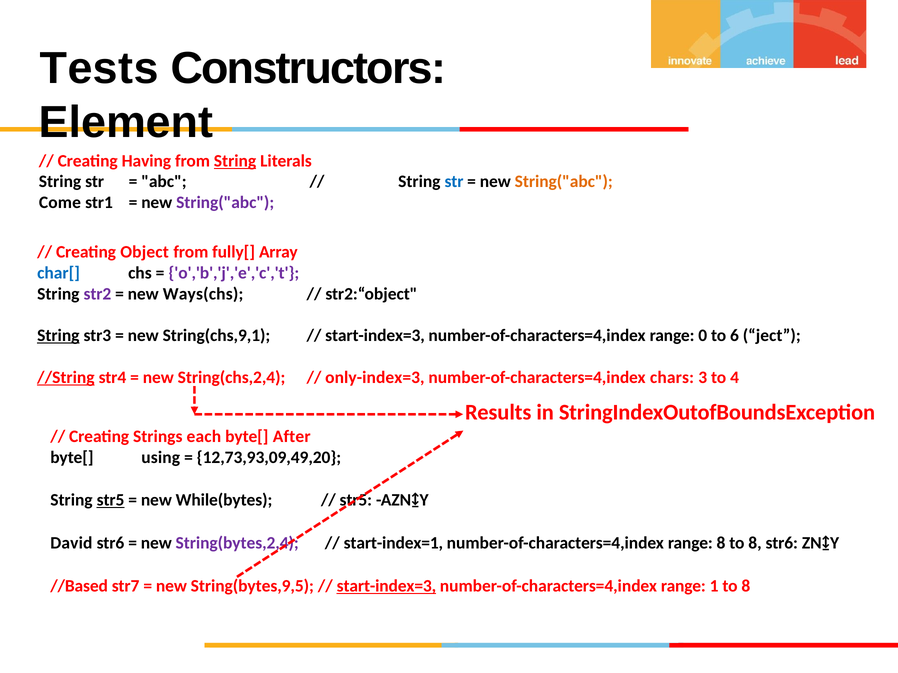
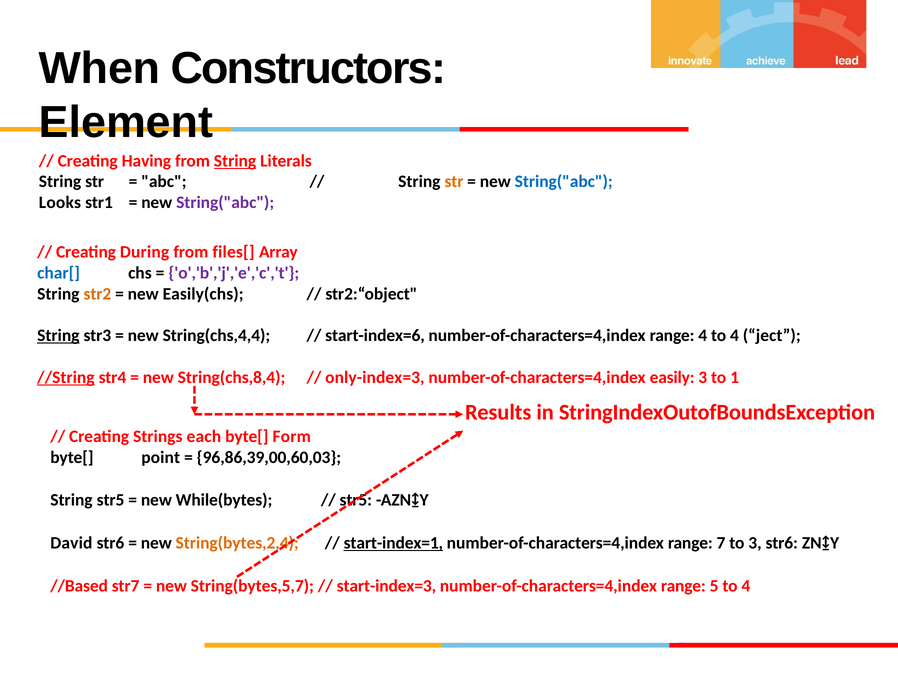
Tests: Tests -> When
str at (454, 182) colour: blue -> orange
String("abc at (564, 182) colour: orange -> blue
Come: Come -> Looks
Object: Object -> During
fully[: fully[ -> files[
str2 colour: purple -> orange
Ways(chs: Ways(chs -> Easily(chs
String(chs,9,1: String(chs,9,1 -> String(chs,4,4
start-index=3 at (375, 336): start-index=3 -> start-index=6
range 0: 0 -> 4
6 at (734, 336): 6 -> 4
String(chs,2,4: String(chs,2,4 -> String(chs,8,4
chars: chars -> easily
4: 4 -> 1
After: After -> Form
using: using -> point
12,73,93,09,49,20: 12,73,93,09,49,20 -> 96,86,39,00,60,03
str5 at (111, 501) underline: present -> none
String(bytes,2,4 colour: purple -> orange
start-index=1 underline: none -> present
range 8: 8 -> 7
8 at (755, 543): 8 -> 3
String(bytes,9,5: String(bytes,9,5 -> String(bytes,5,7
start-index=3 at (386, 586) underline: present -> none
1: 1 -> 5
8 at (746, 586): 8 -> 4
